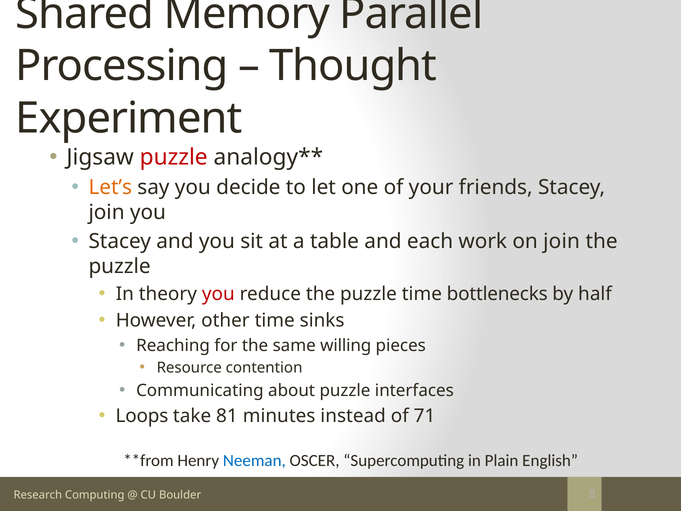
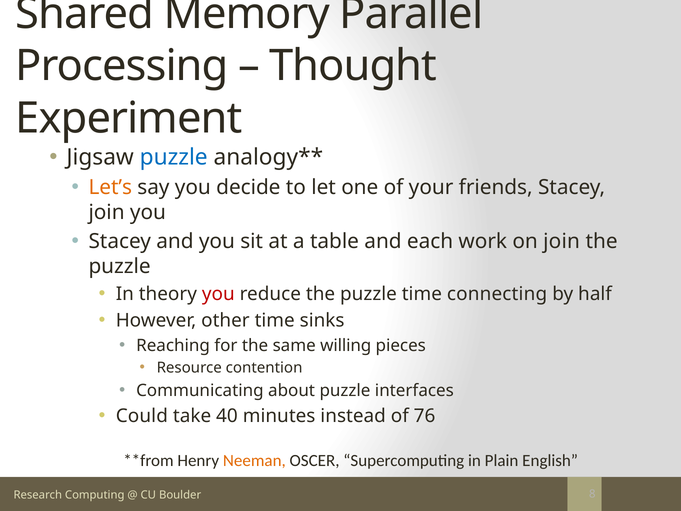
puzzle at (174, 157) colour: red -> blue
bottlenecks: bottlenecks -> connecting
Loops: Loops -> Could
81: 81 -> 40
71: 71 -> 76
Neeman colour: blue -> orange
